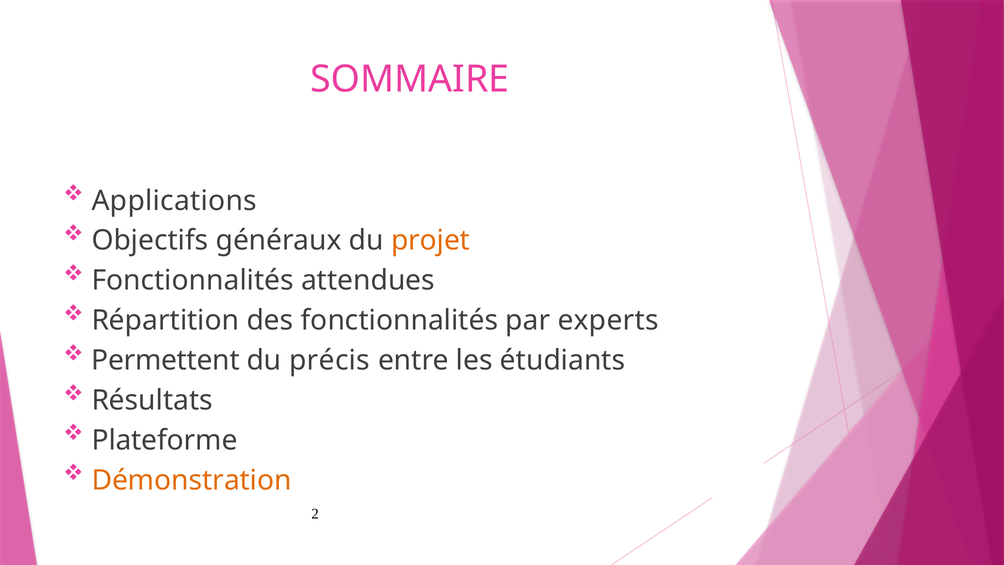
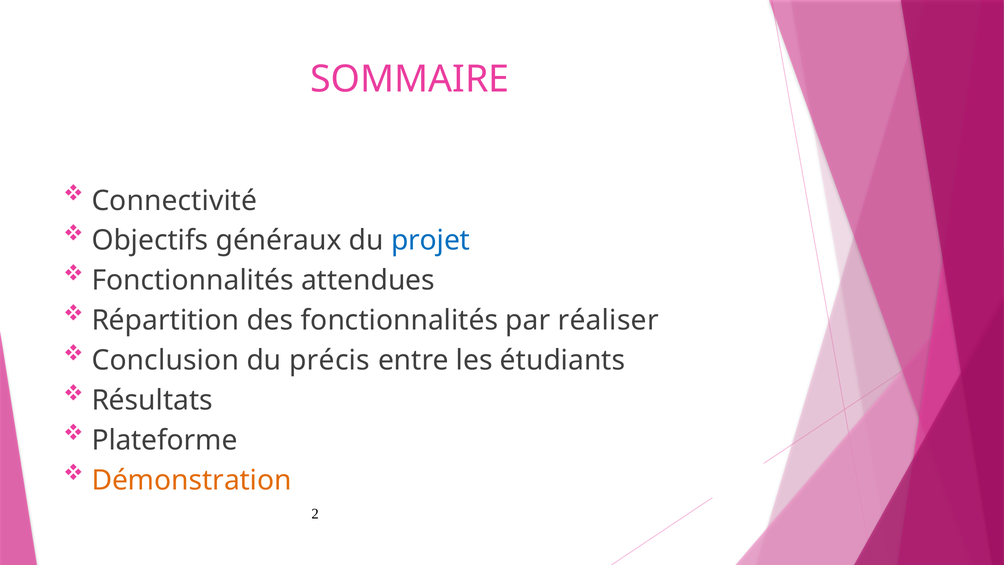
Applications: Applications -> Connectivité
projet colour: orange -> blue
experts: experts -> réaliser
Permettent: Permettent -> Conclusion
